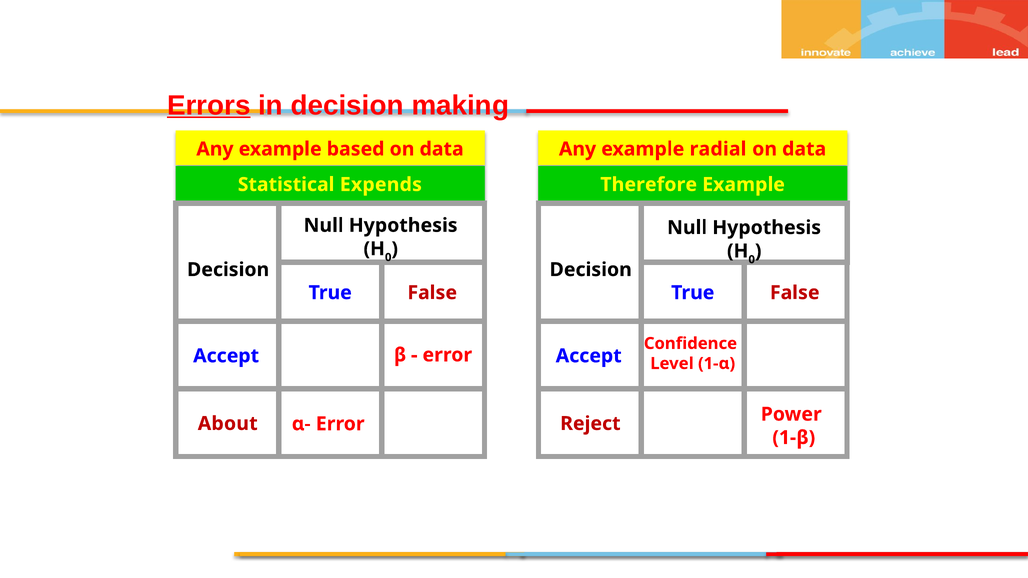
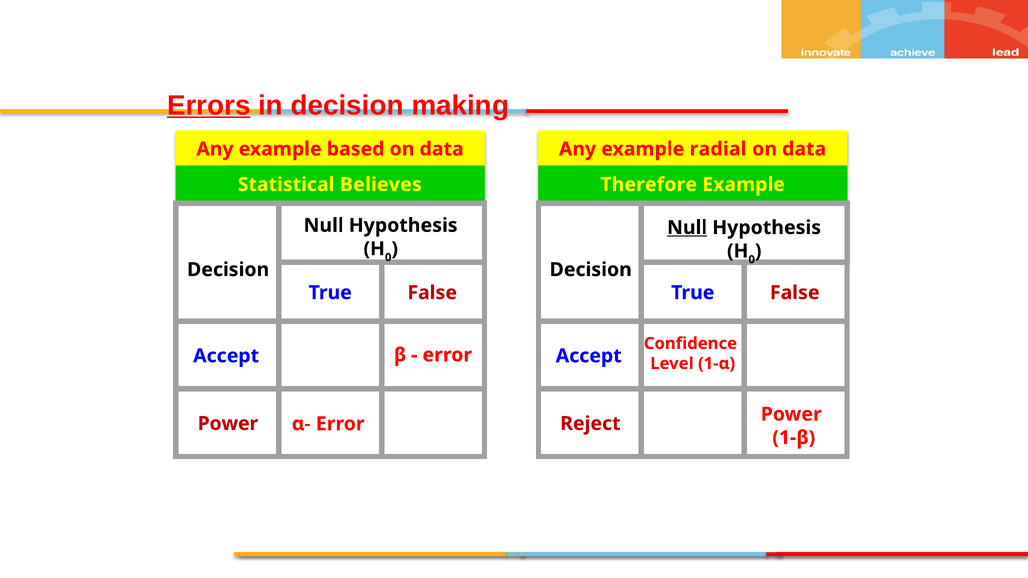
Expends: Expends -> Believes
Null at (687, 228) underline: none -> present
About at (228, 424): About -> Power
